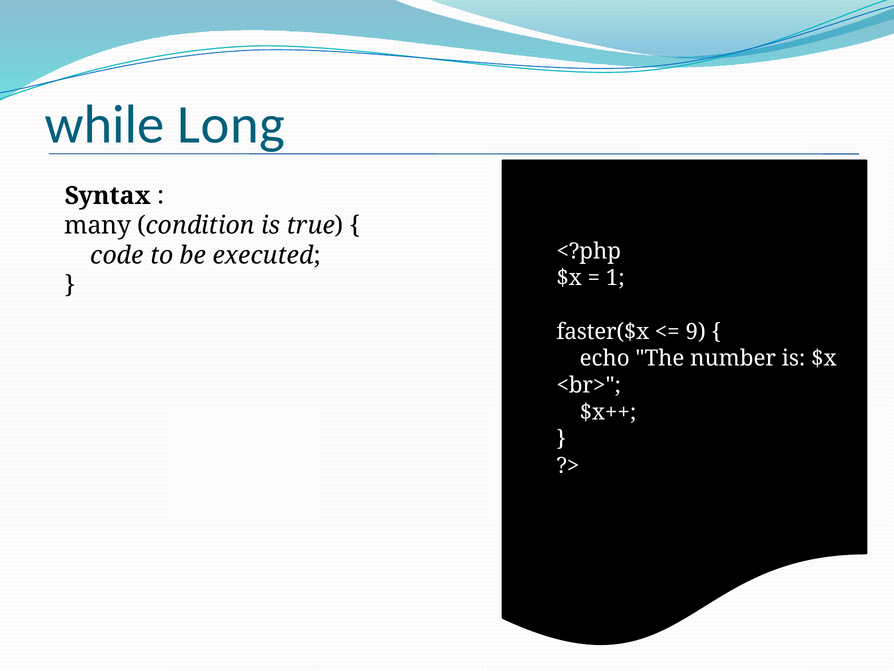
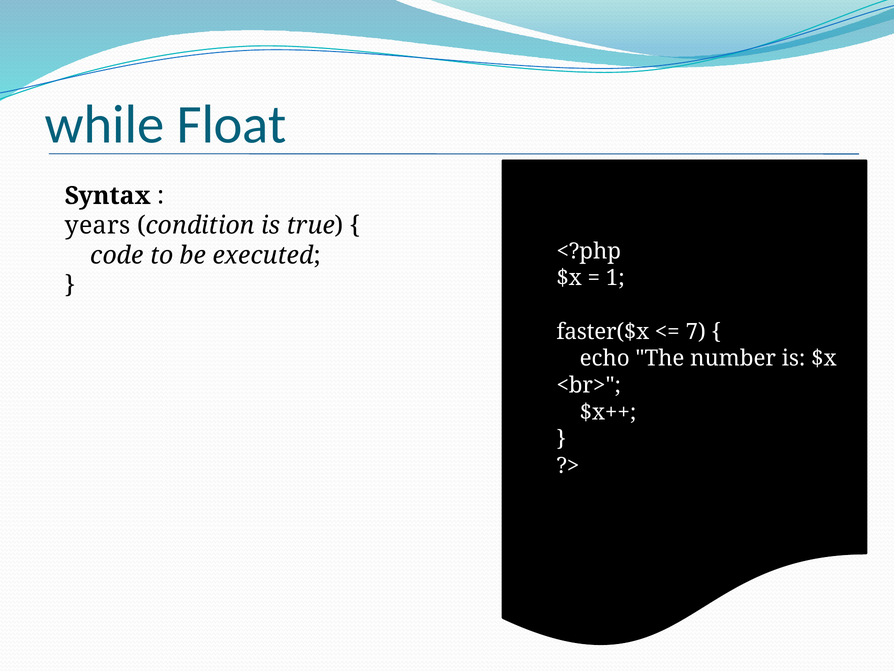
Long: Long -> Float
many: many -> years
9: 9 -> 7
